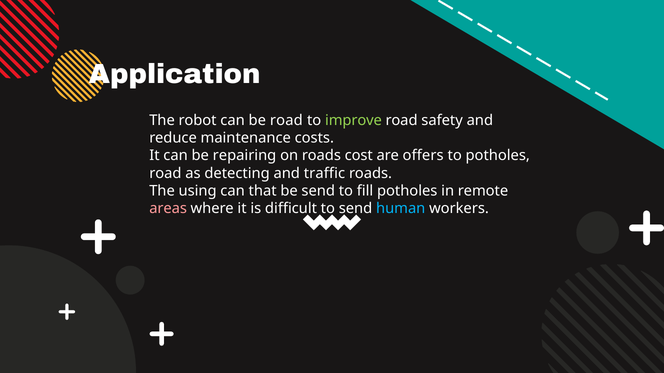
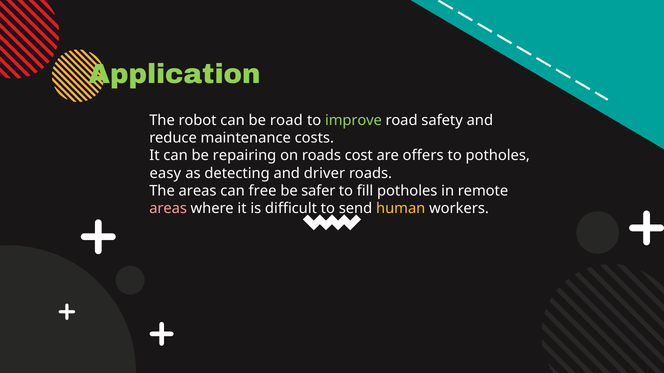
Application colour: white -> light green
road at (165, 174): road -> easy
traffic: traffic -> driver
The using: using -> areas
that: that -> free
be send: send -> safer
human colour: light blue -> yellow
